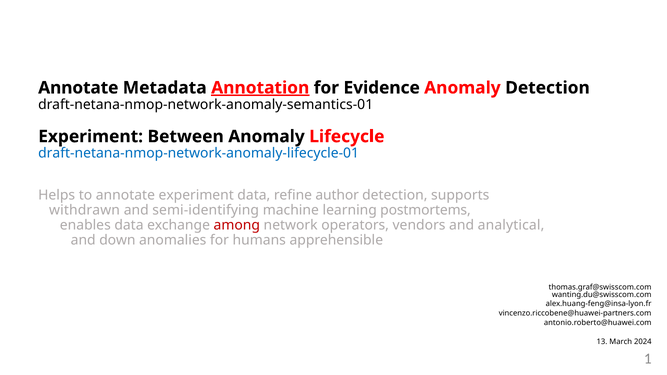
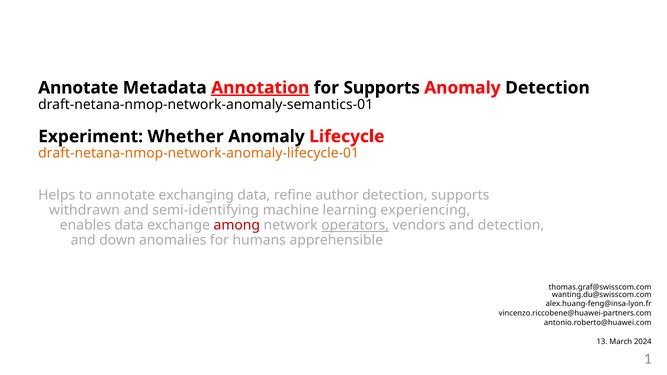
for Evidence: Evidence -> Supports
Between: Between -> Whether
draft-netana-nmop-network-anomaly-lifecycle-01 colour: blue -> orange
annotate experiment: experiment -> exchanging
postmortems: postmortems -> experiencing
operators underline: none -> present
and analytical: analytical -> detection
